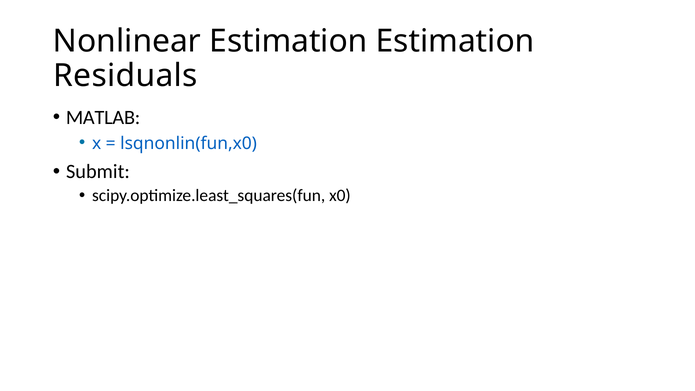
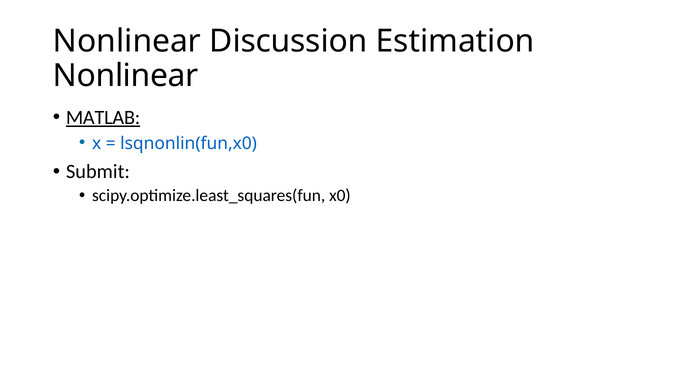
Nonlinear Estimation: Estimation -> Discussion
Residuals at (125, 76): Residuals -> Nonlinear
MATLAB underline: none -> present
